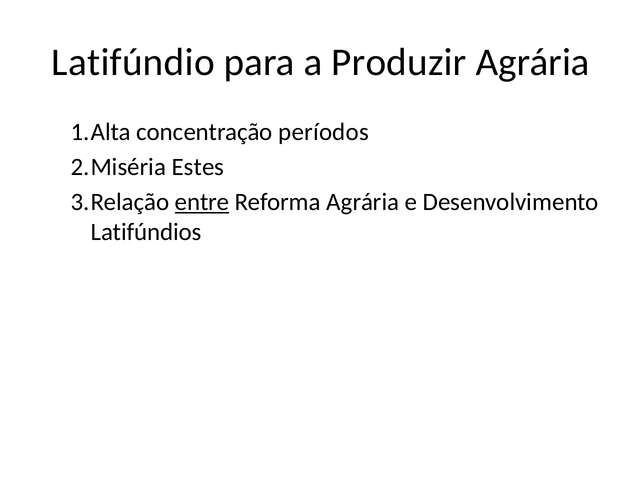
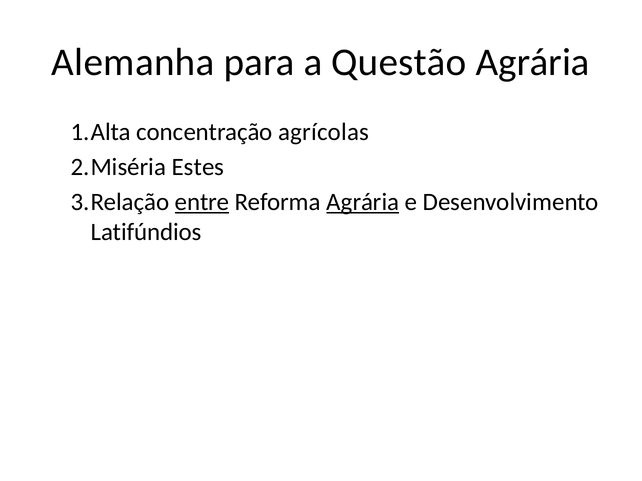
Latifúndio: Latifúndio -> Alemanha
Produzir: Produzir -> Questão
períodos: períodos -> agrícolas
Agrária at (363, 202) underline: none -> present
